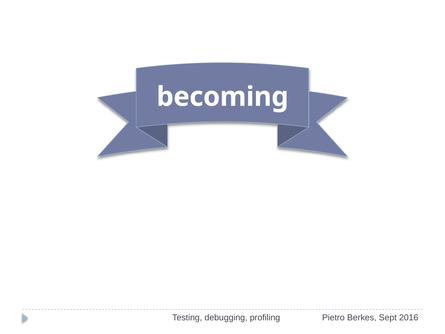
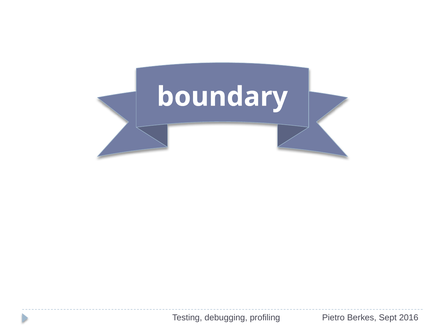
becoming: becoming -> boundary
